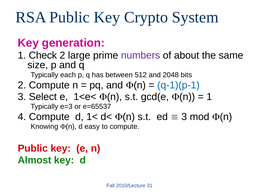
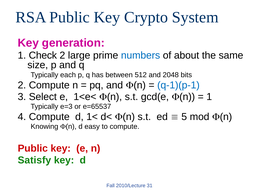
numbers colour: purple -> blue
3 at (184, 117): 3 -> 5
Almost: Almost -> Satisfy
